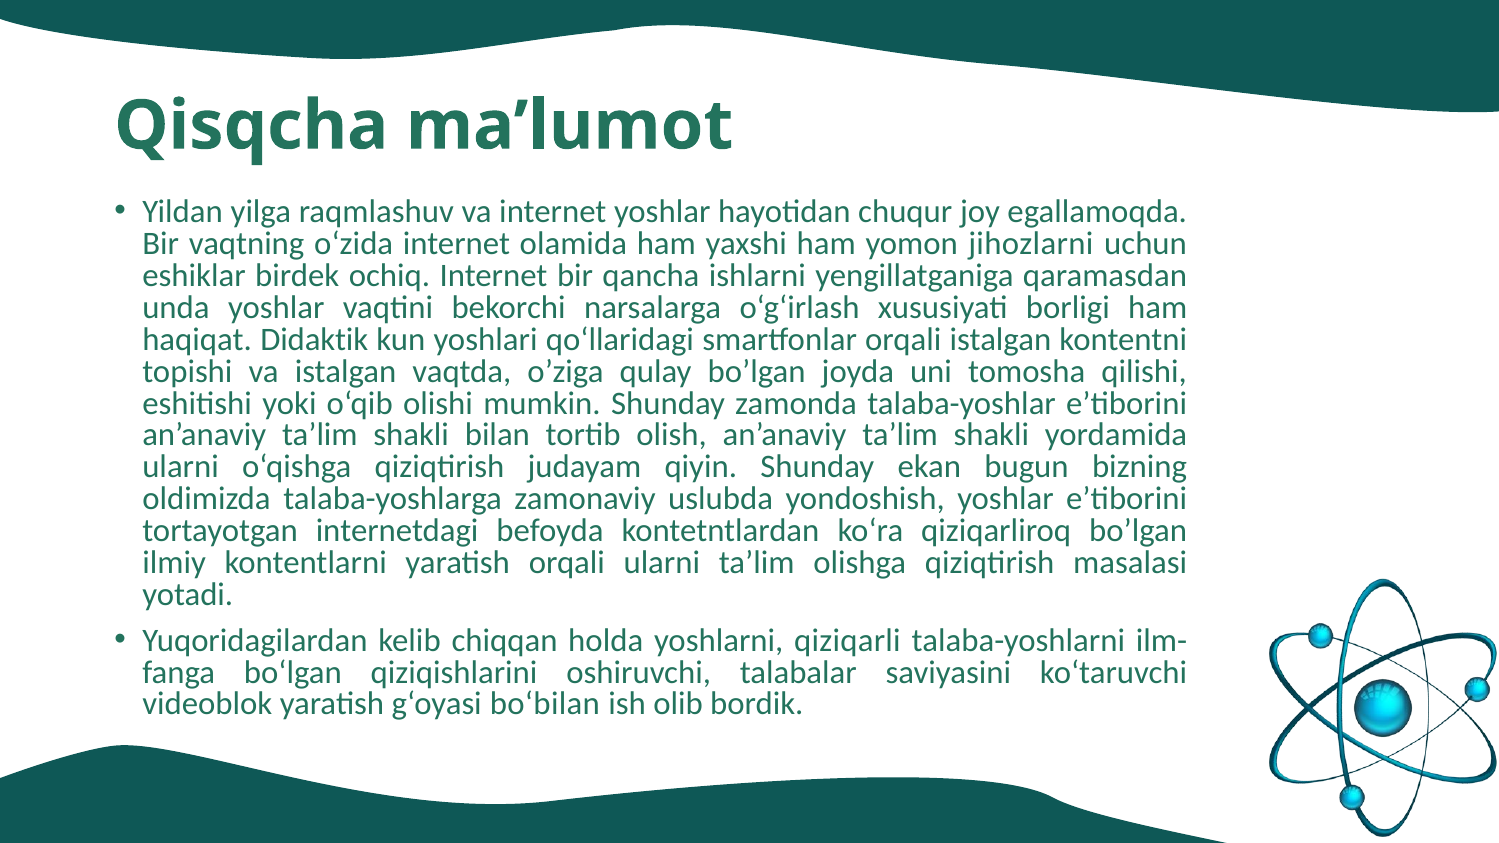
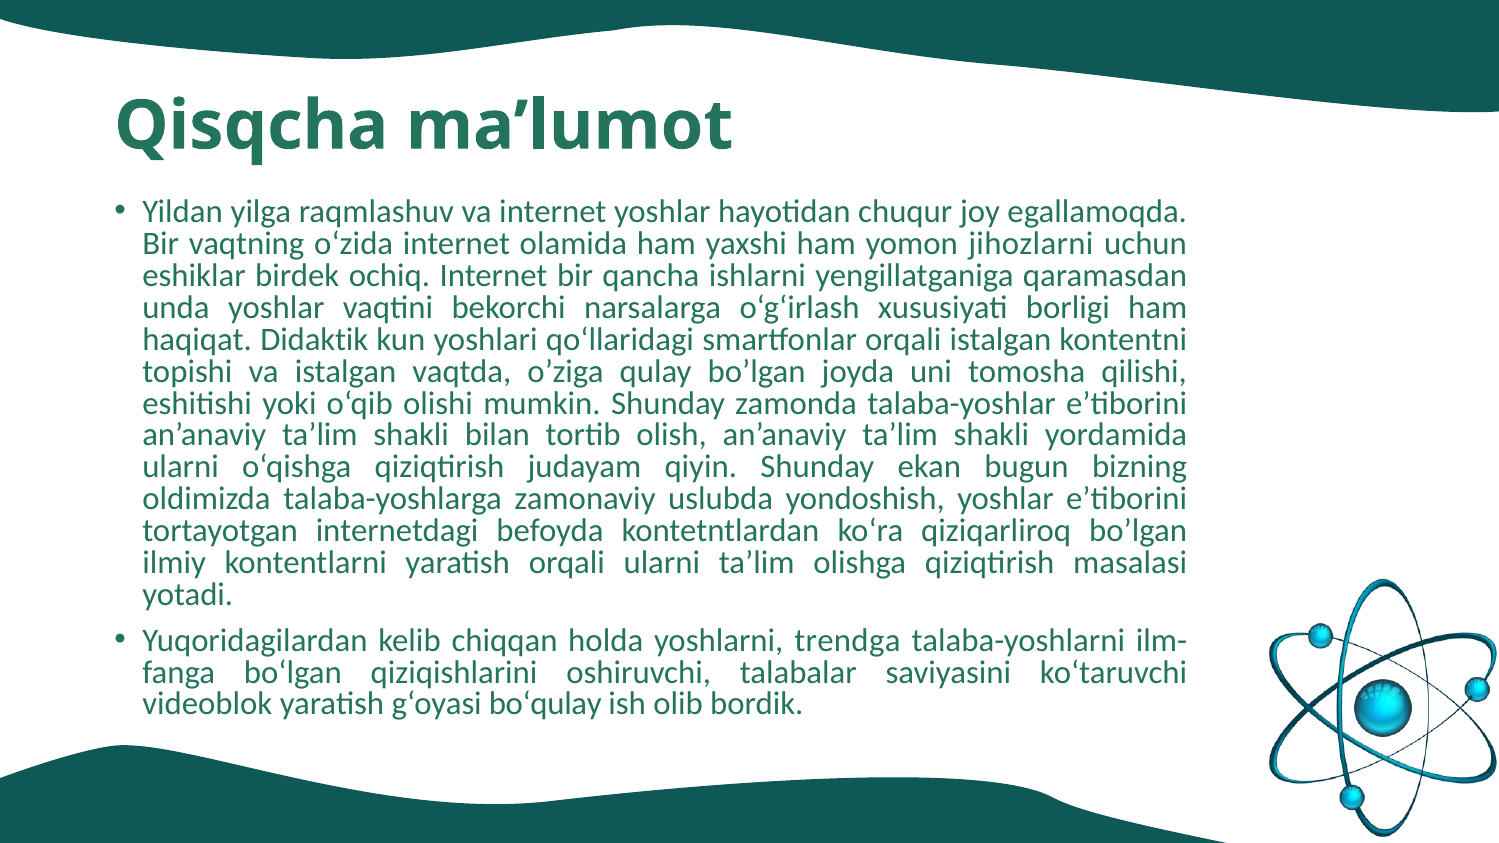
qiziqarli: qiziqarli -> trendga
bo‘bilan: bo‘bilan -> bo‘qulay
